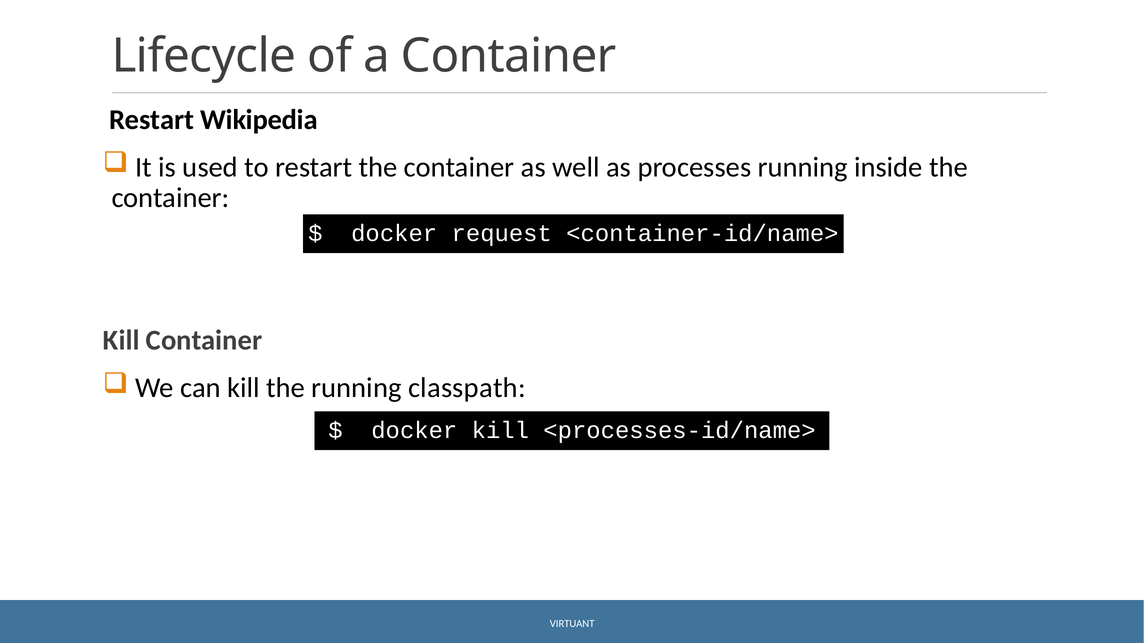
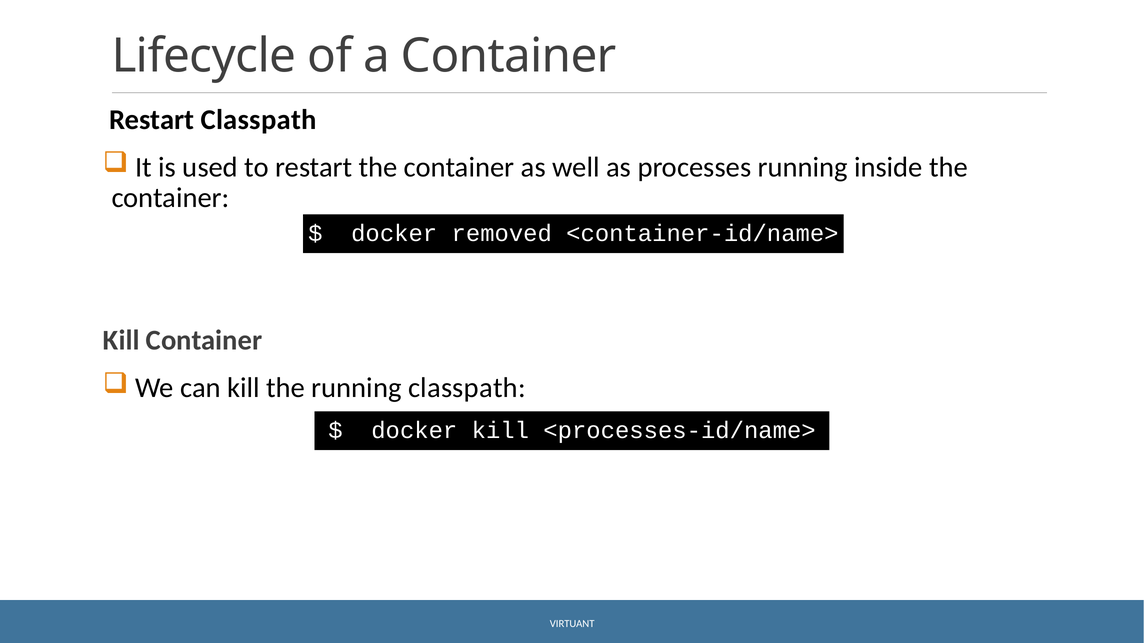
Restart Wikipedia: Wikipedia -> Classpath
request: request -> removed
